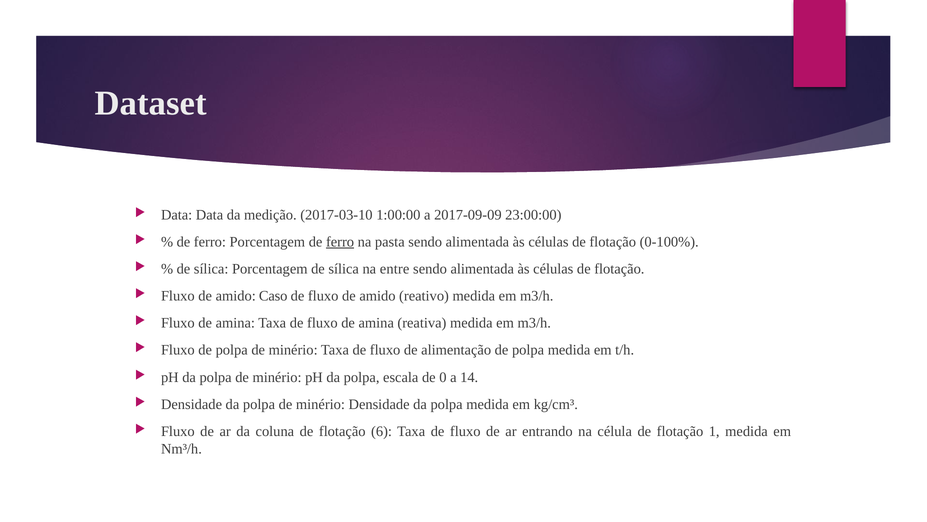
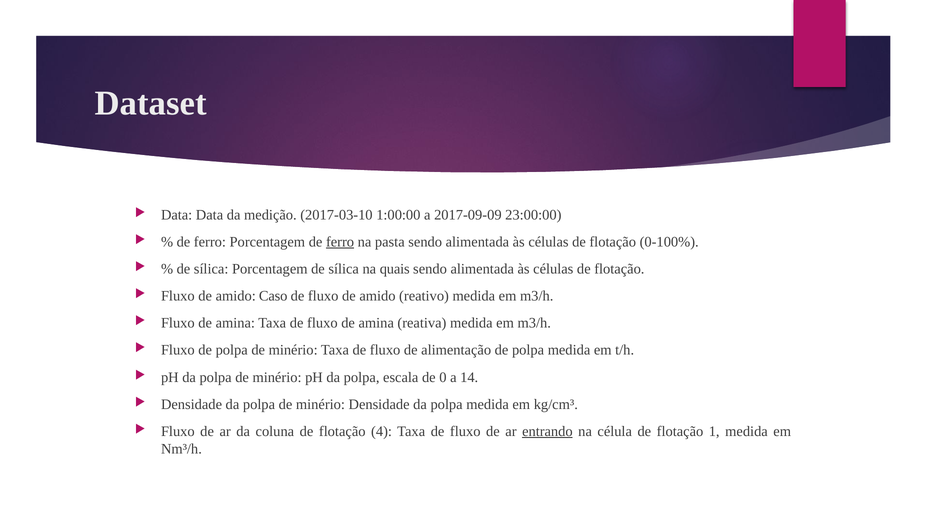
entre: entre -> quais
6: 6 -> 4
entrando underline: none -> present
